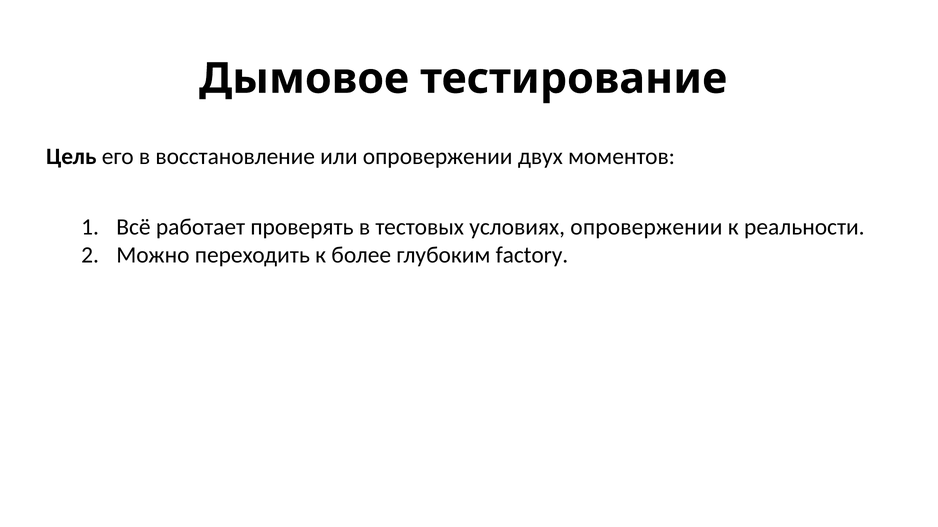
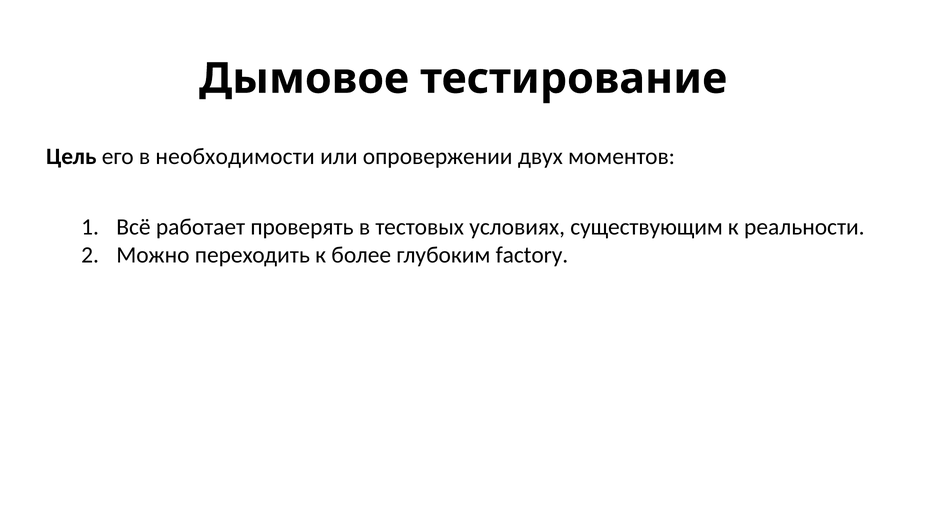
восстановление: восстановление -> необходимости
условиях опровержении: опровержении -> существующим
